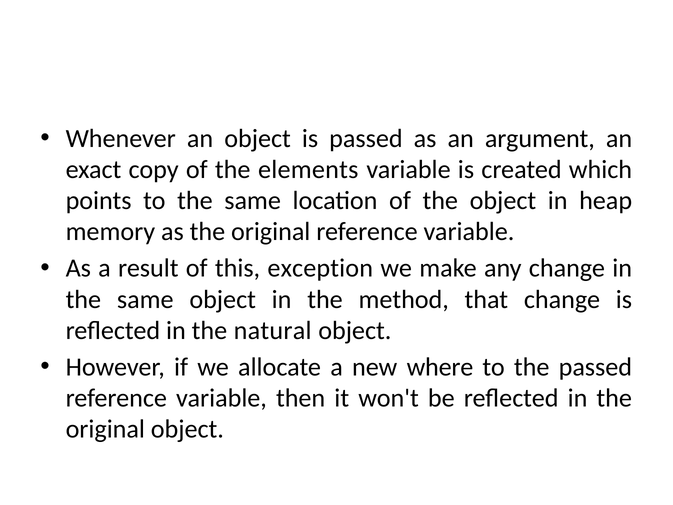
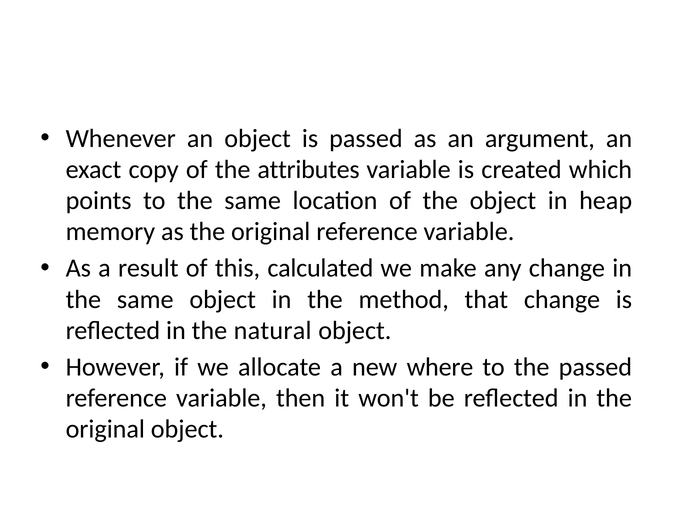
elements: elements -> attributes
exception: exception -> calculated
